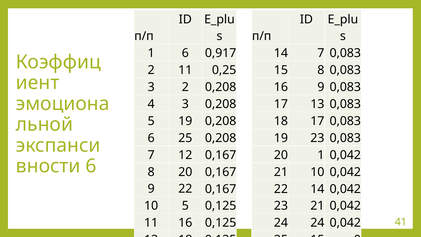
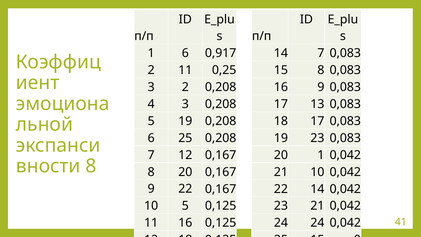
6 at (91, 166): 6 -> 8
